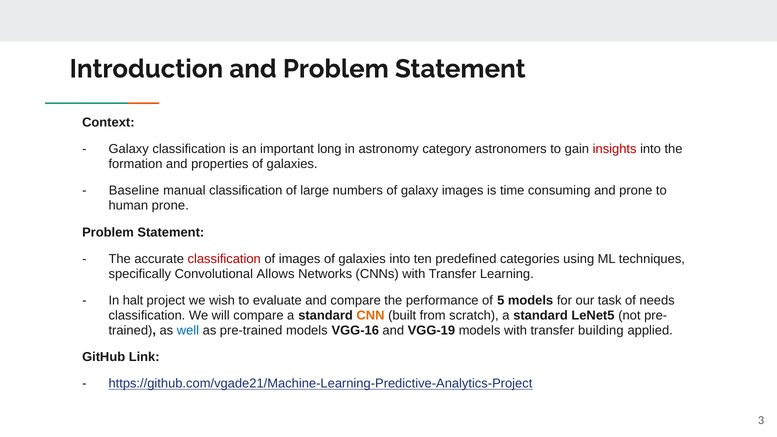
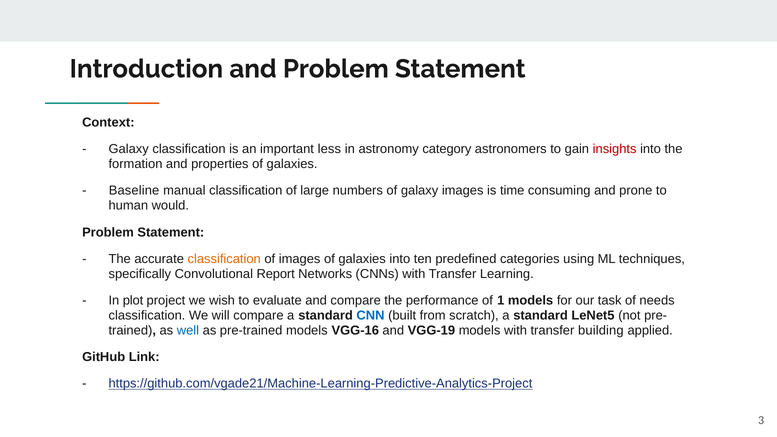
long: long -> less
human prone: prone -> would
classification at (224, 259) colour: red -> orange
Allows: Allows -> Report
halt: halt -> plot
5: 5 -> 1
CNN colour: orange -> blue
